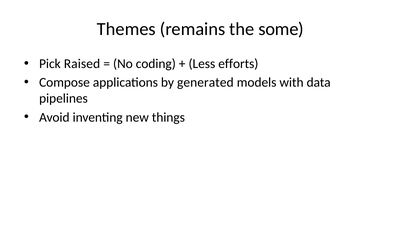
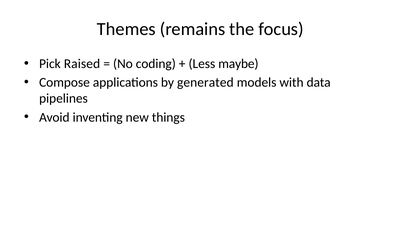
some: some -> focus
efforts: efforts -> maybe
